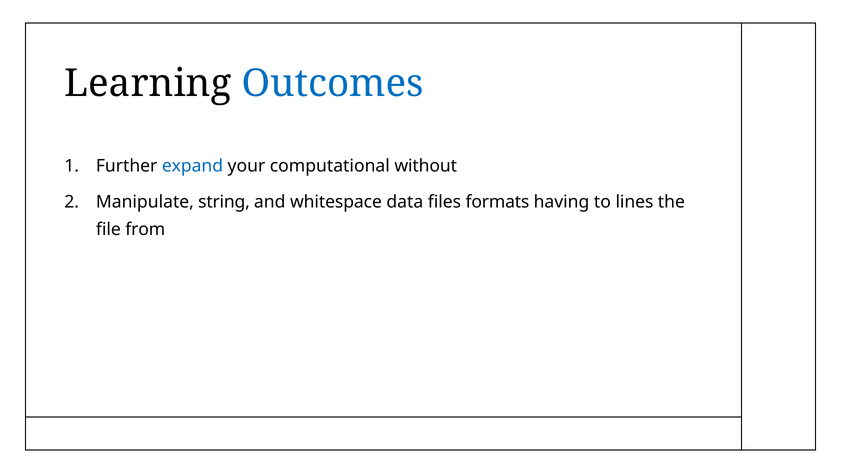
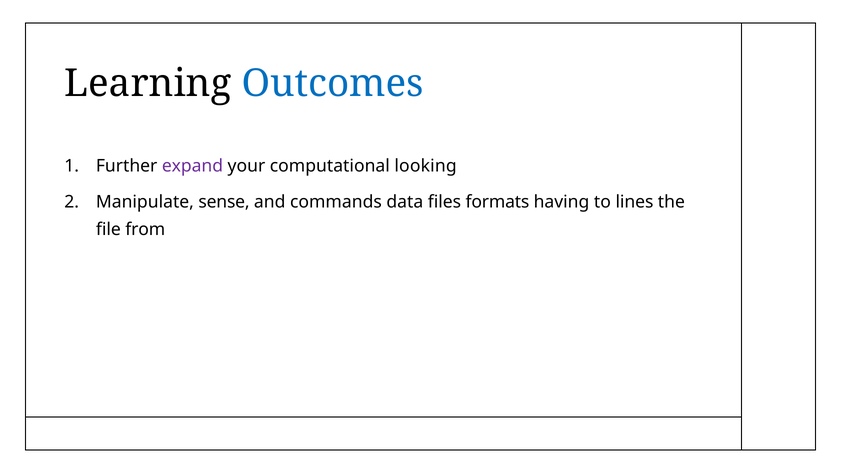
expand colour: blue -> purple
without: without -> looking
string: string -> sense
whitespace: whitespace -> commands
